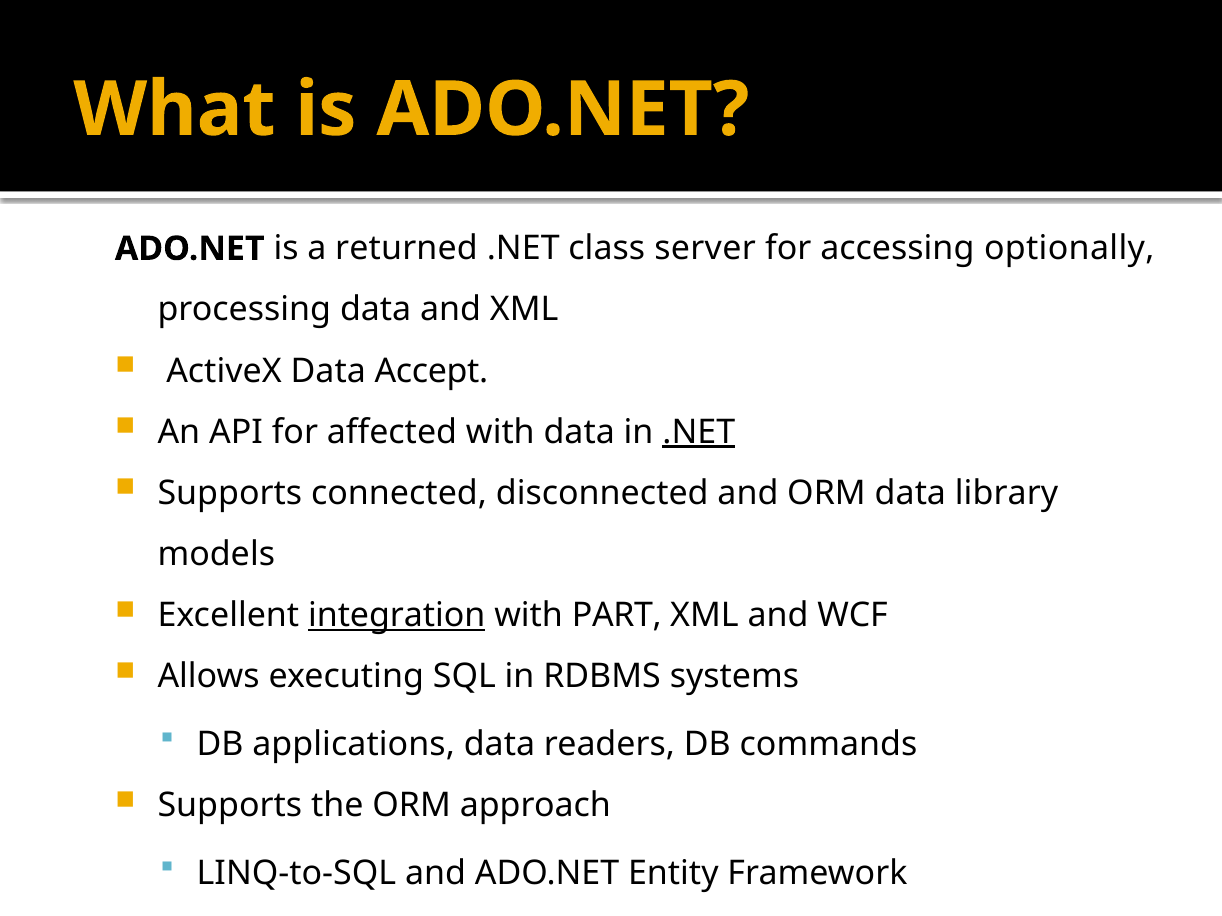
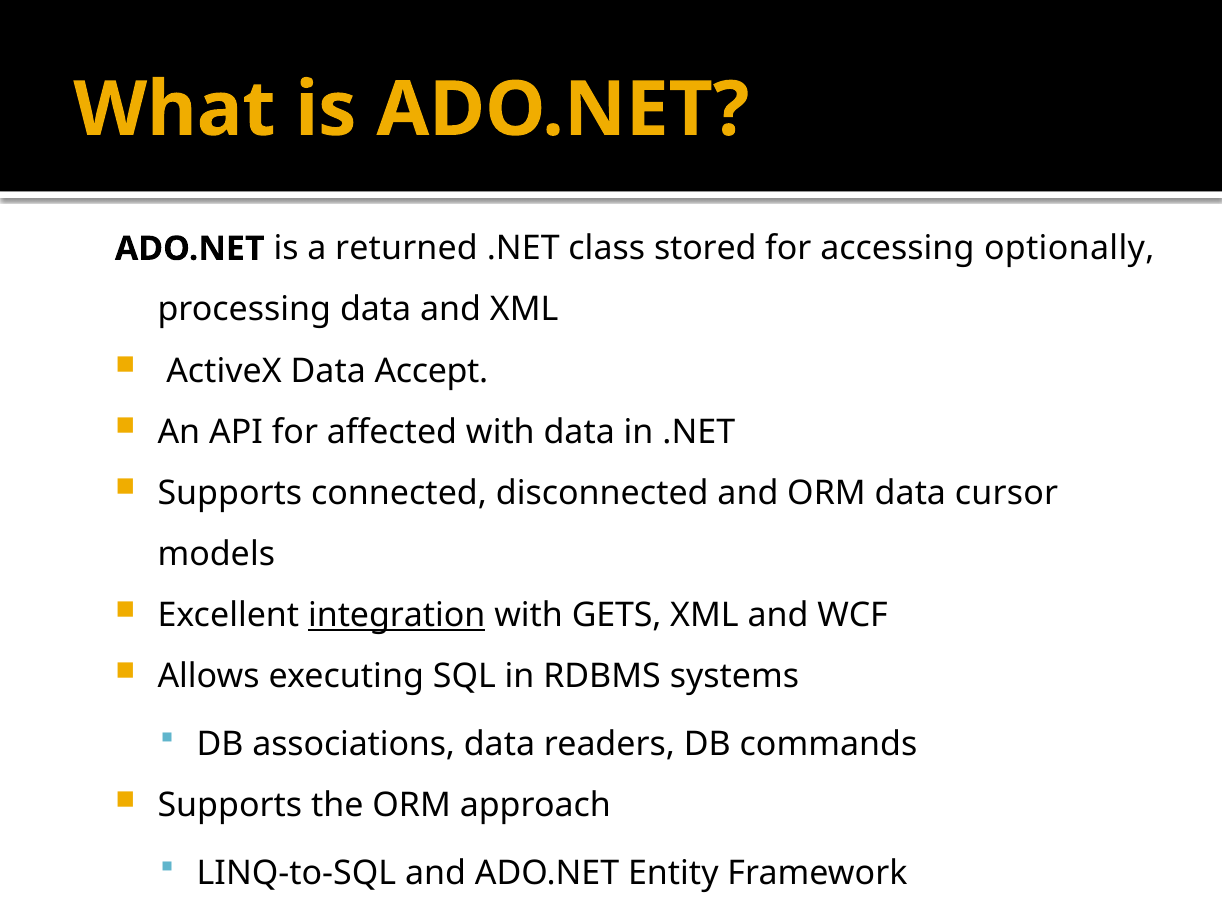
server: server -> stored
.NET at (699, 432) underline: present -> none
library: library -> cursor
PART: PART -> GETS
applications: applications -> associations
